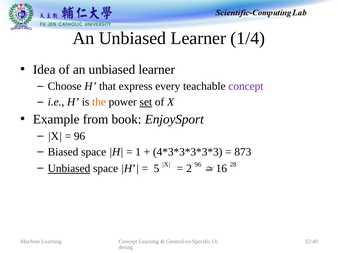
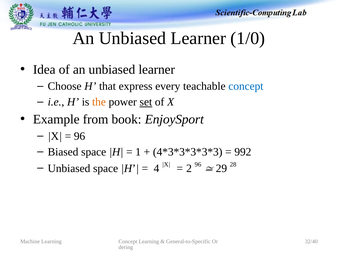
1/4: 1/4 -> 1/0
concept at (246, 86) colour: purple -> blue
873: 873 -> 992
Unbiased at (69, 169) underline: present -> none
5: 5 -> 4
16: 16 -> 29
